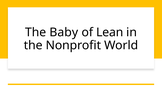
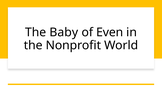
Lean: Lean -> Even
